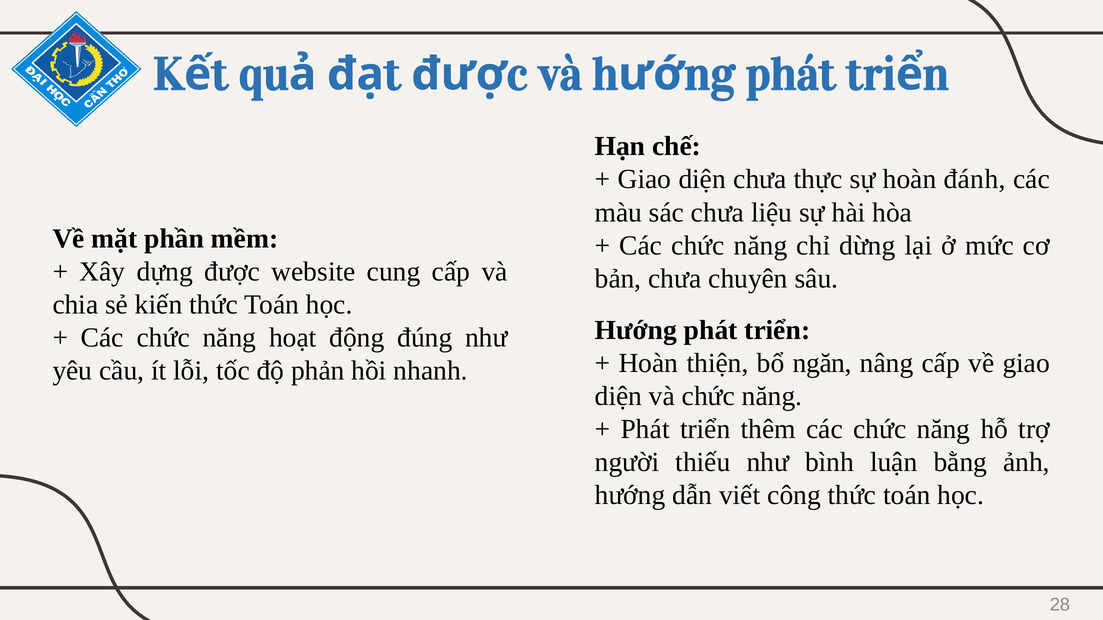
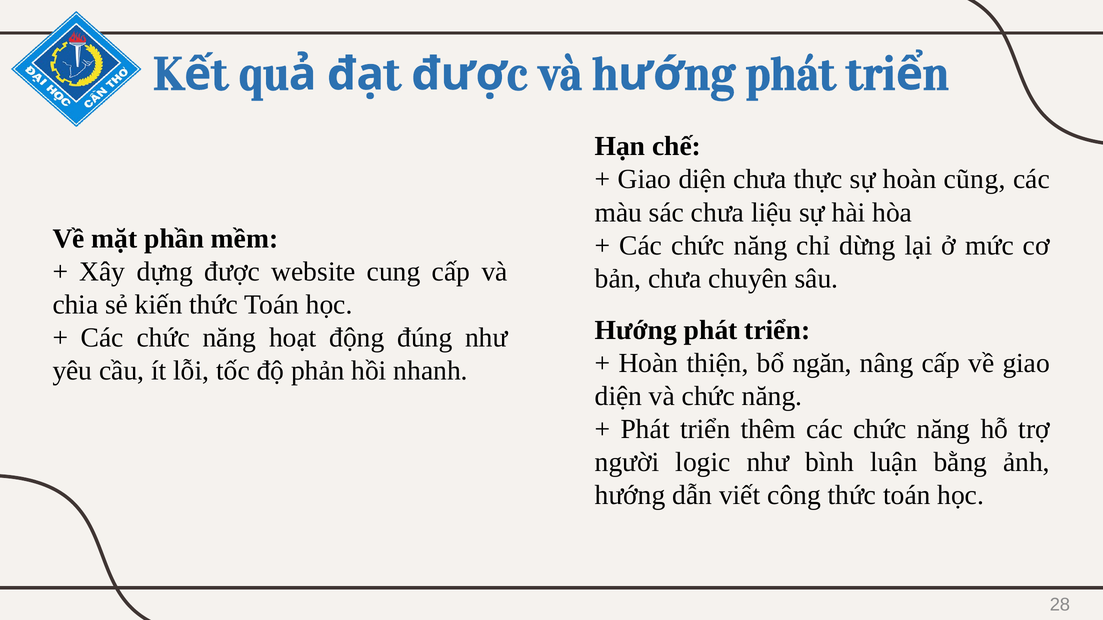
đánh: đánh -> cũng
thiếu: thiếu -> logic
